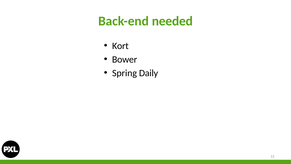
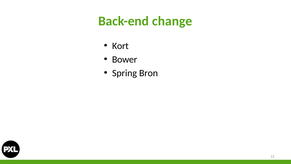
needed: needed -> change
Daily: Daily -> Bron
